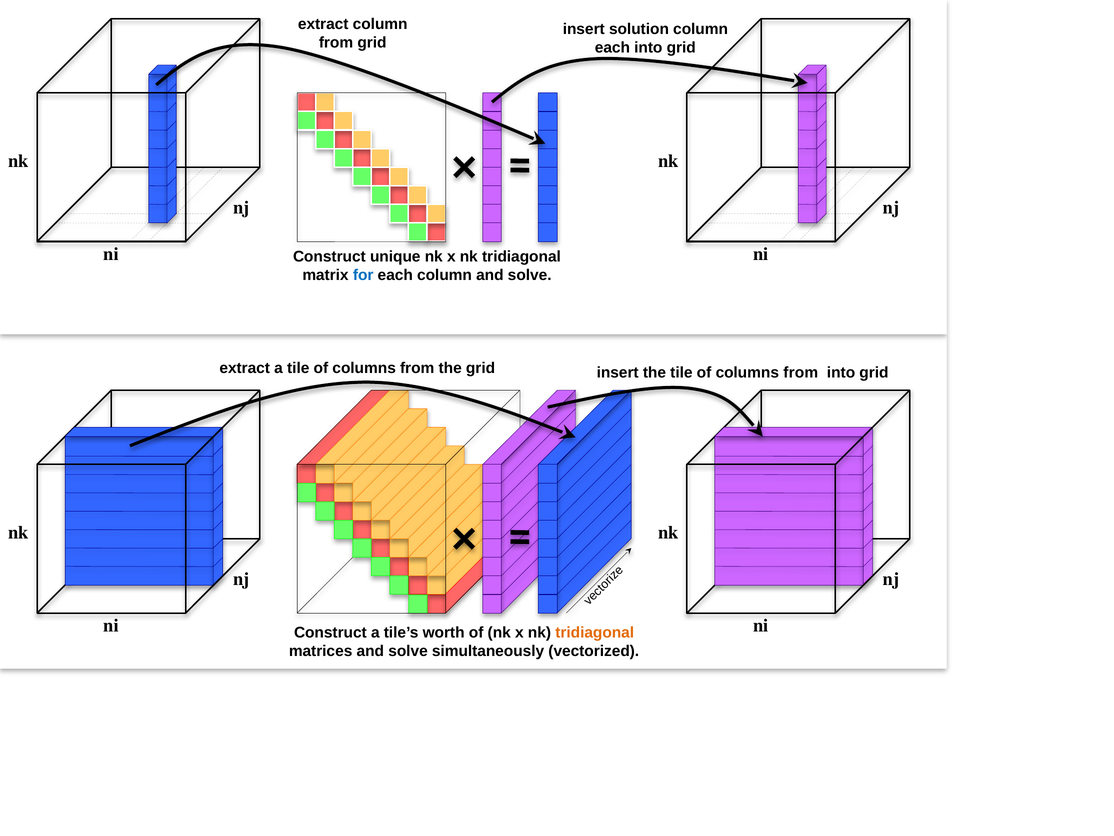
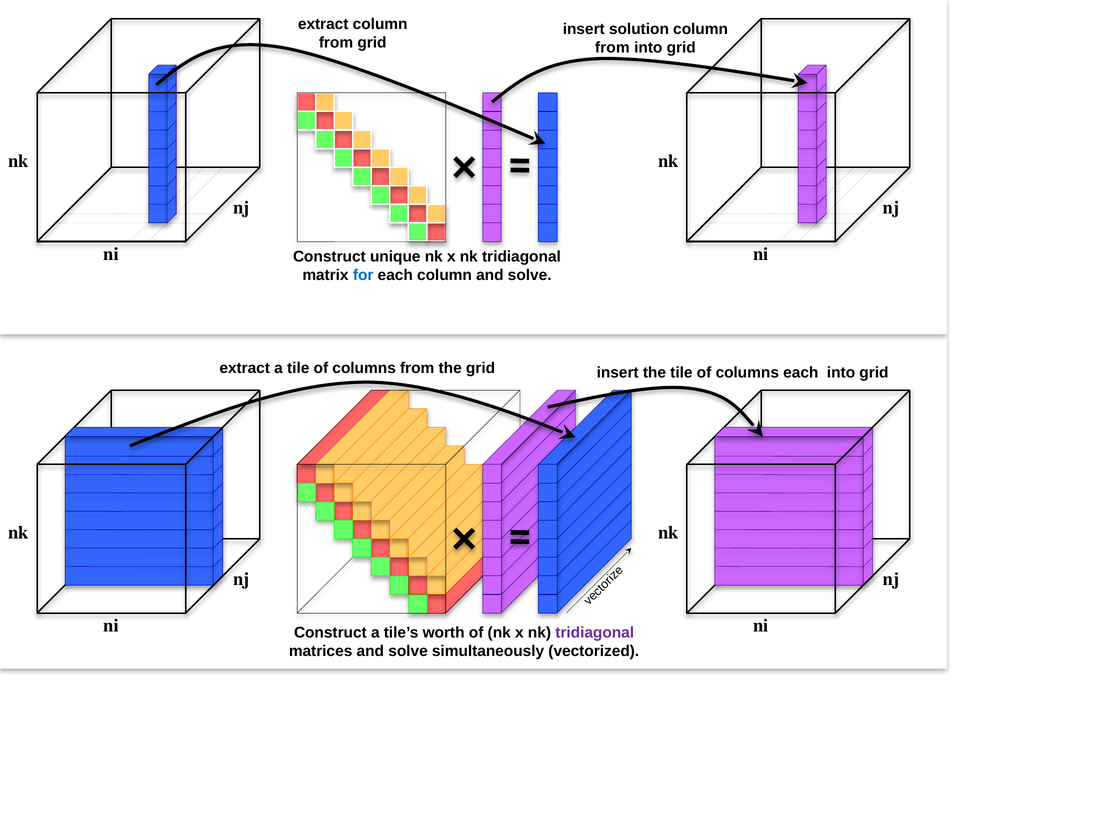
each at (612, 47): each -> from
from at (801, 372): from -> each
tridiagonal at (595, 632) colour: orange -> purple
